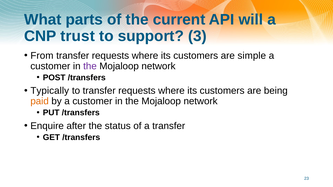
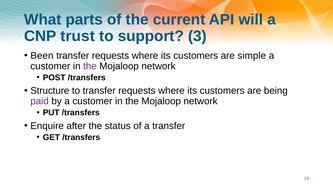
From: From -> Been
Typically: Typically -> Structure
paid colour: orange -> purple
